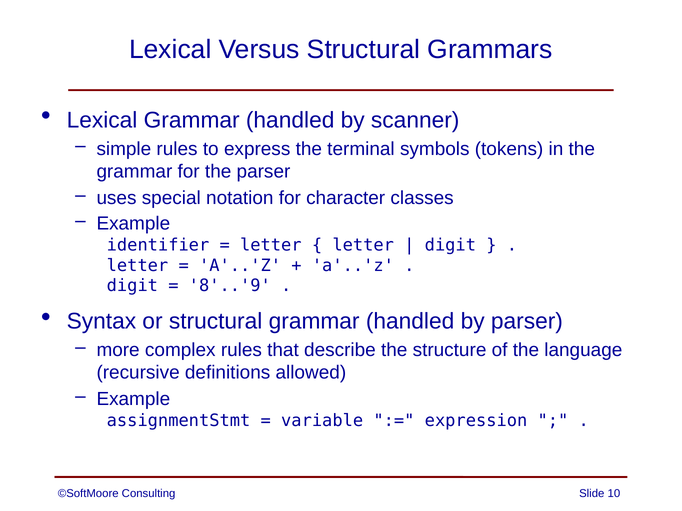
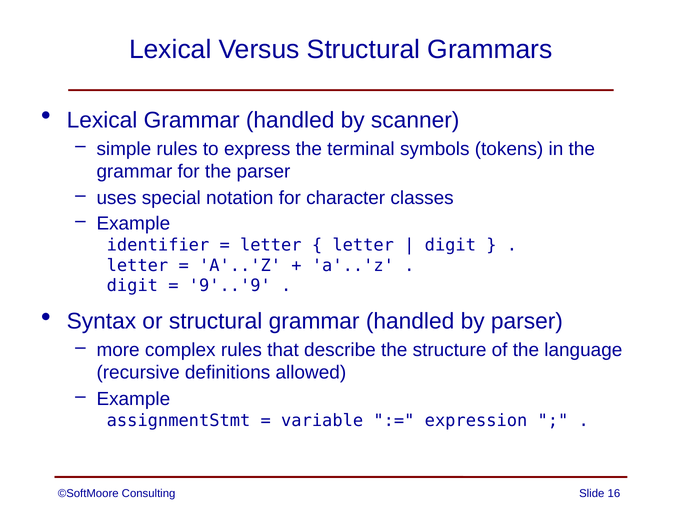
8'..'9: 8'..'9 -> 9'..'9
10: 10 -> 16
